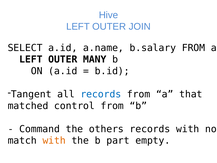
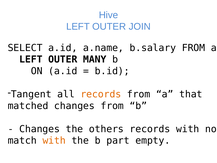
records at (101, 94) colour: blue -> orange
matched control: control -> changes
Command at (40, 129): Command -> Changes
